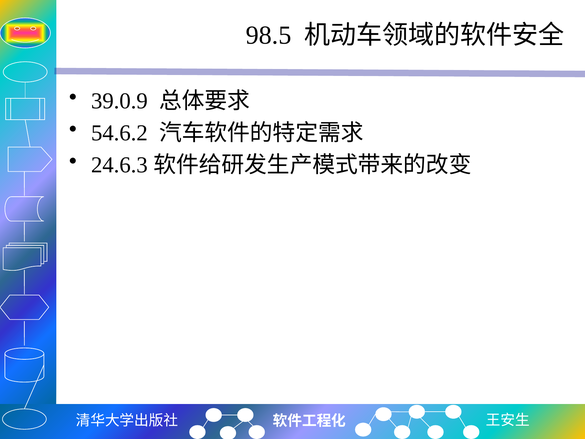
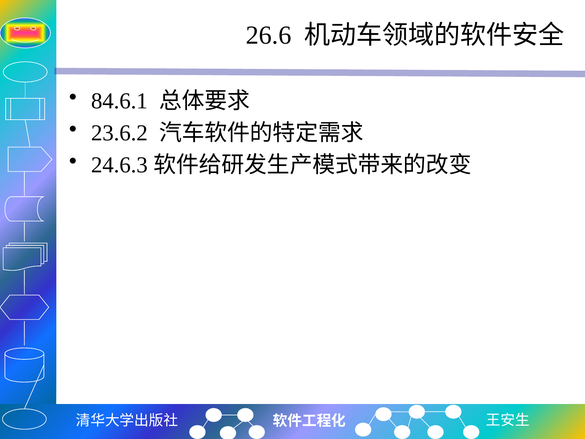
98.5: 98.5 -> 26.6
39.0.9: 39.0.9 -> 84.6.1
54.6.2: 54.6.2 -> 23.6.2
